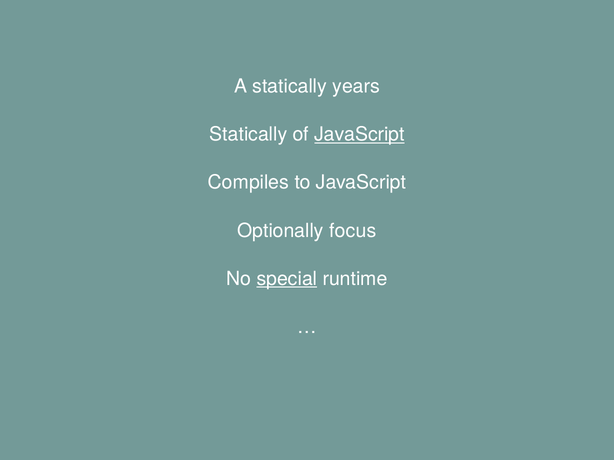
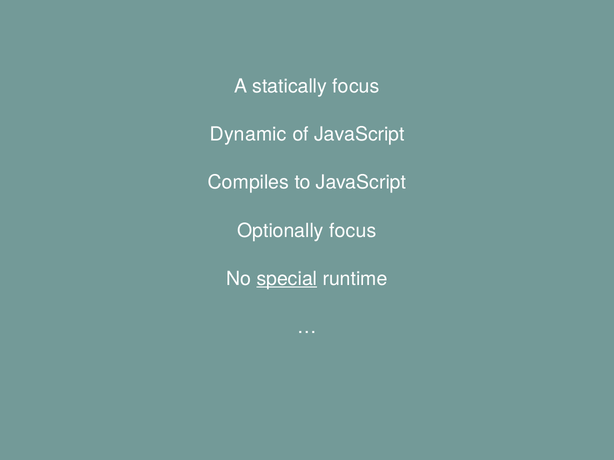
statically years: years -> focus
Statically at (248, 135): Statically -> Dynamic
JavaScript at (359, 135) underline: present -> none
